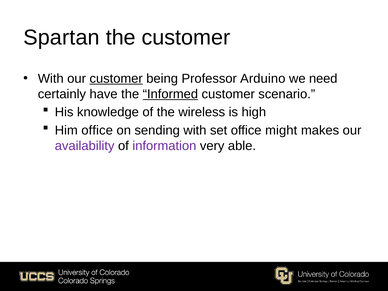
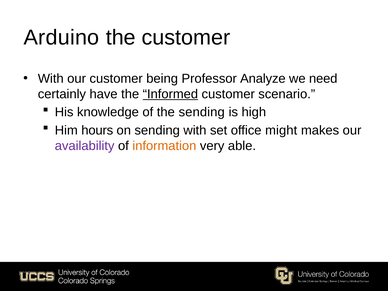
Spartan: Spartan -> Arduino
customer at (116, 79) underline: present -> none
Arduino: Arduino -> Analyze
the wireless: wireless -> sending
Him office: office -> hours
information colour: purple -> orange
